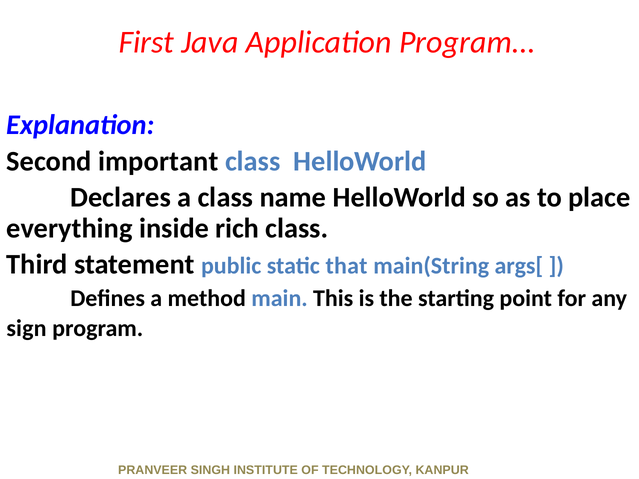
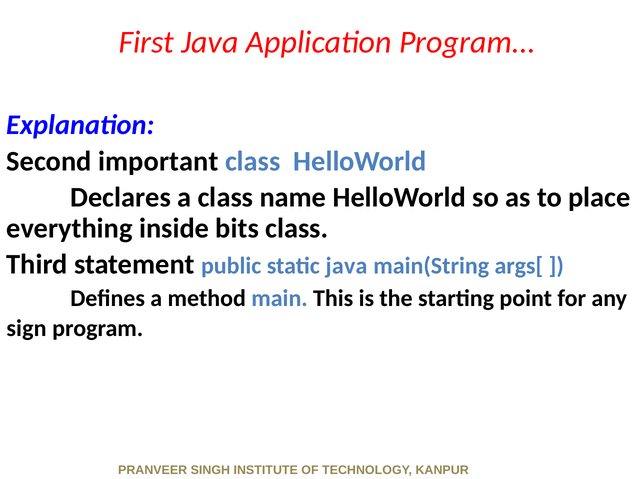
rich: rich -> bits
static that: that -> java
